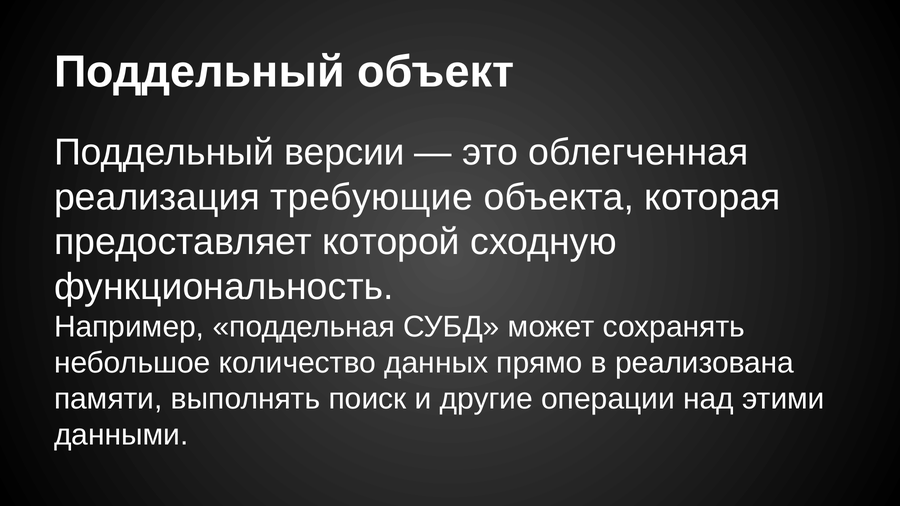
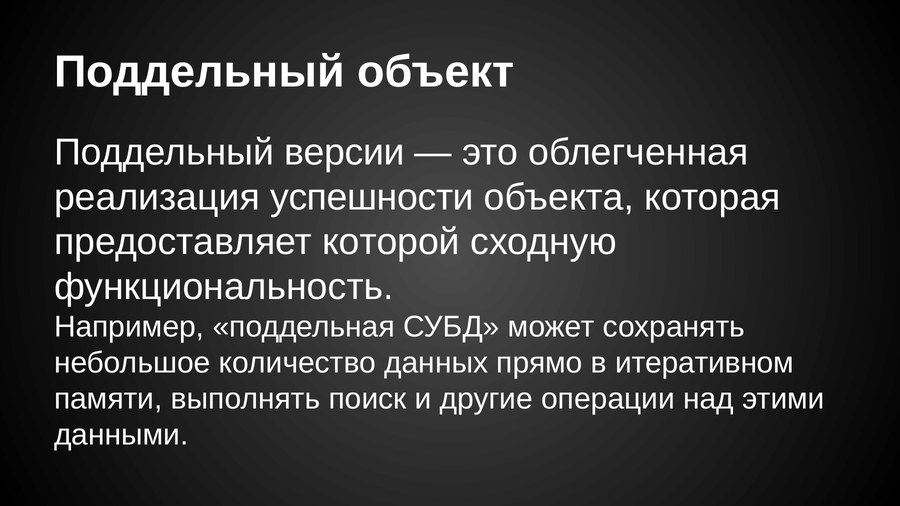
требующие: требующие -> успешности
реализована: реализована -> итеративном
